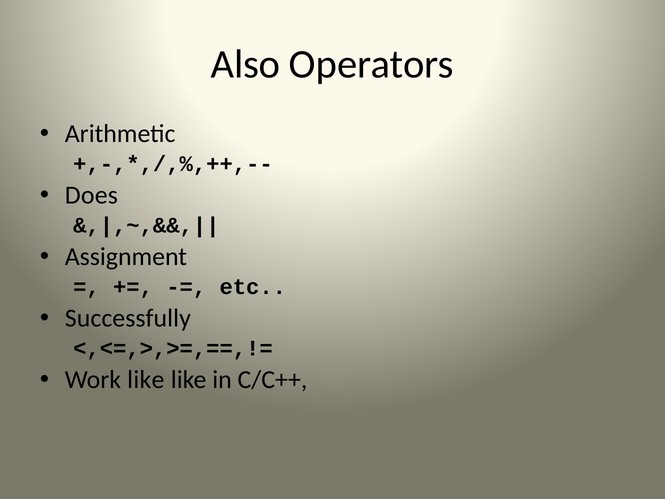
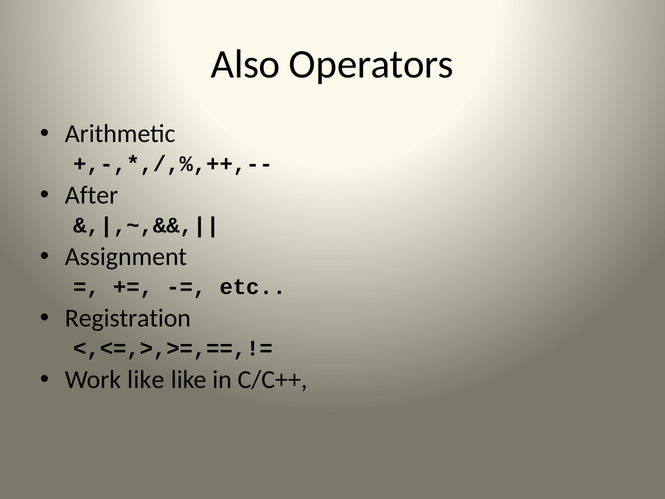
Does: Does -> After
Successfully: Successfully -> Registration
